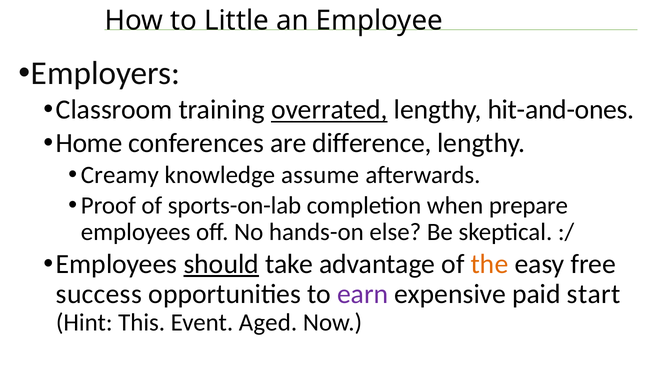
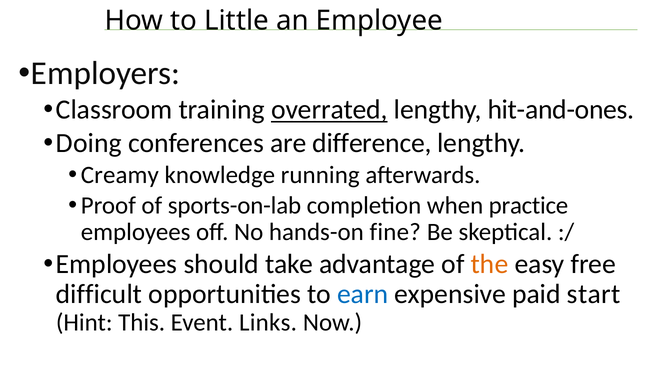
Home: Home -> Doing
assume: assume -> running
prepare: prepare -> practice
else: else -> fine
should underline: present -> none
success: success -> difficult
earn colour: purple -> blue
Aged: Aged -> Links
